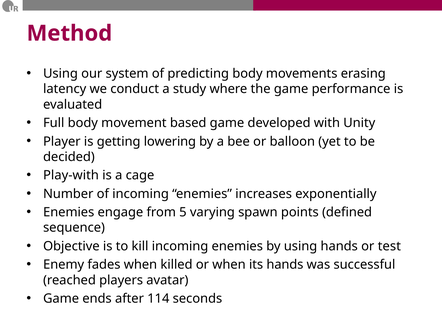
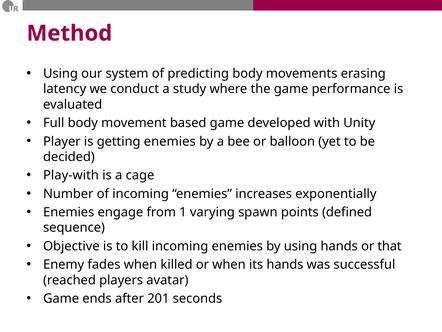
getting lowering: lowering -> enemies
5: 5 -> 1
test: test -> that
114: 114 -> 201
